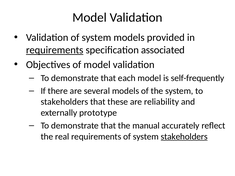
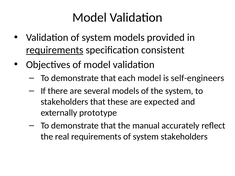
associated: associated -> consistent
self-frequently: self-frequently -> self-engineers
reliability: reliability -> expected
stakeholders at (184, 137) underline: present -> none
